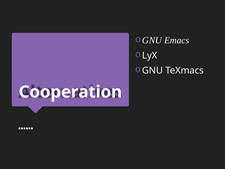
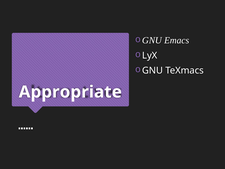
Cooperation: Cooperation -> Appropriate
